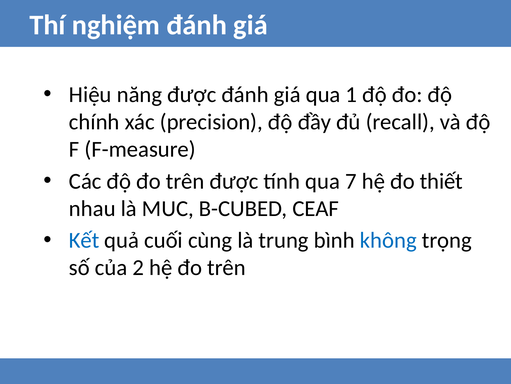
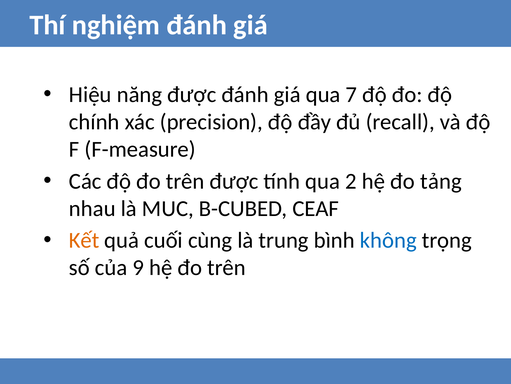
1: 1 -> 7
7: 7 -> 2
thiết: thiết -> tảng
Kết colour: blue -> orange
2: 2 -> 9
